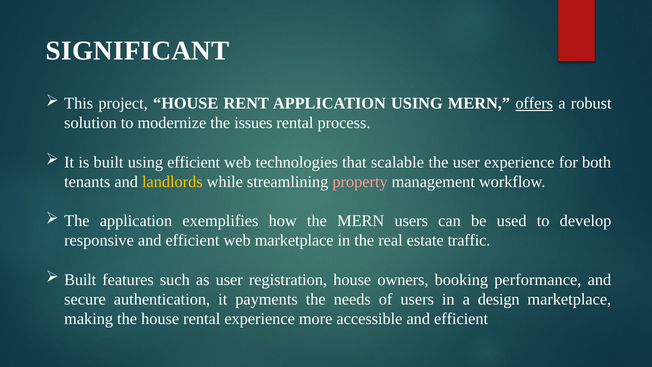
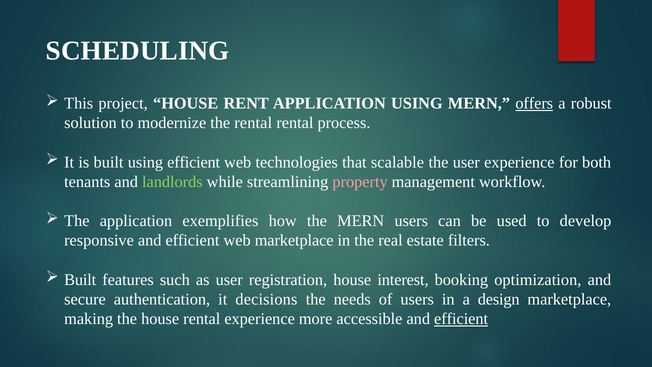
SIGNIFICANT: SIGNIFICANT -> SCHEDULING
the issues: issues -> rental
landlords colour: yellow -> light green
traffic: traffic -> filters
owners: owners -> interest
performance: performance -> optimization
payments: payments -> decisions
efficient at (461, 319) underline: none -> present
